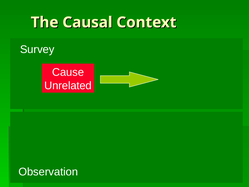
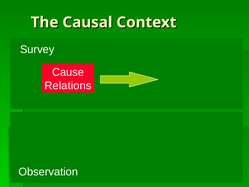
Unrelated: Unrelated -> Relations
